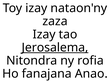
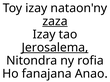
zaza underline: none -> present
